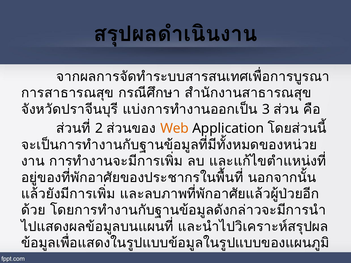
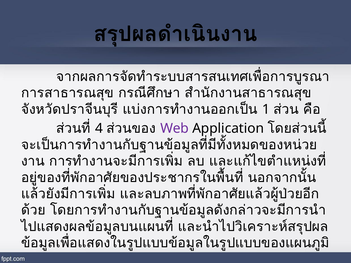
3: 3 -> 1
2: 2 -> 4
Web colour: orange -> purple
